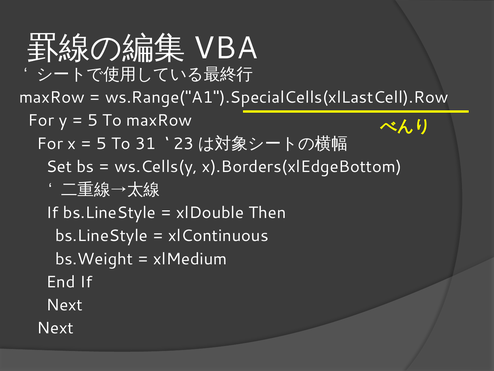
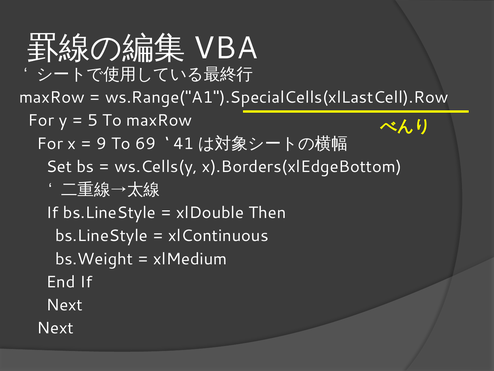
5 at (101, 143): 5 -> 9
31: 31 -> 69
23: 23 -> 41
